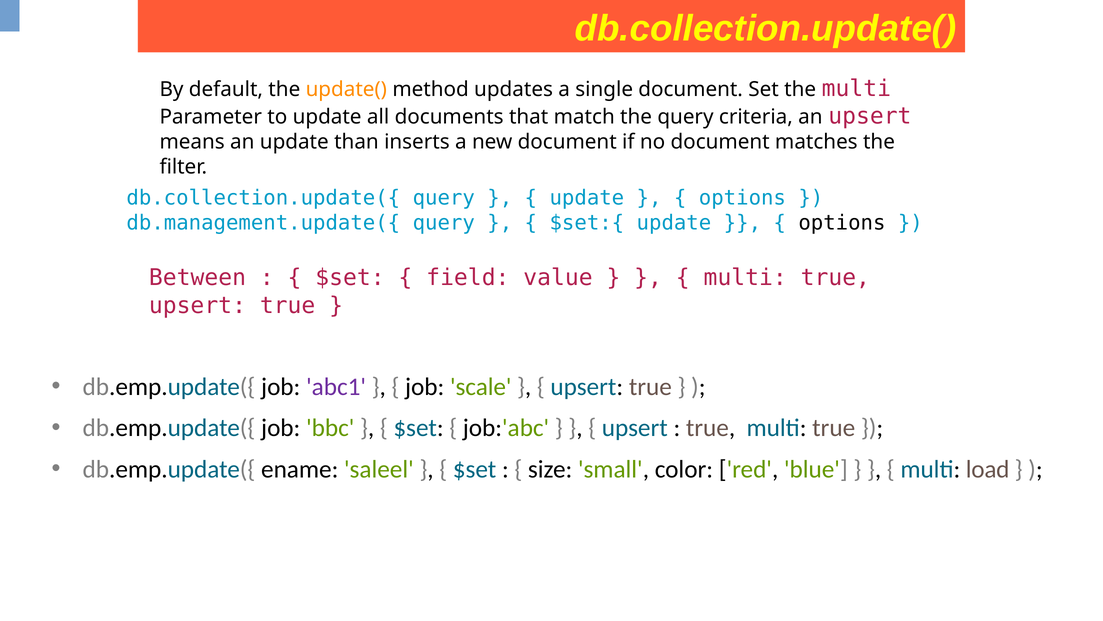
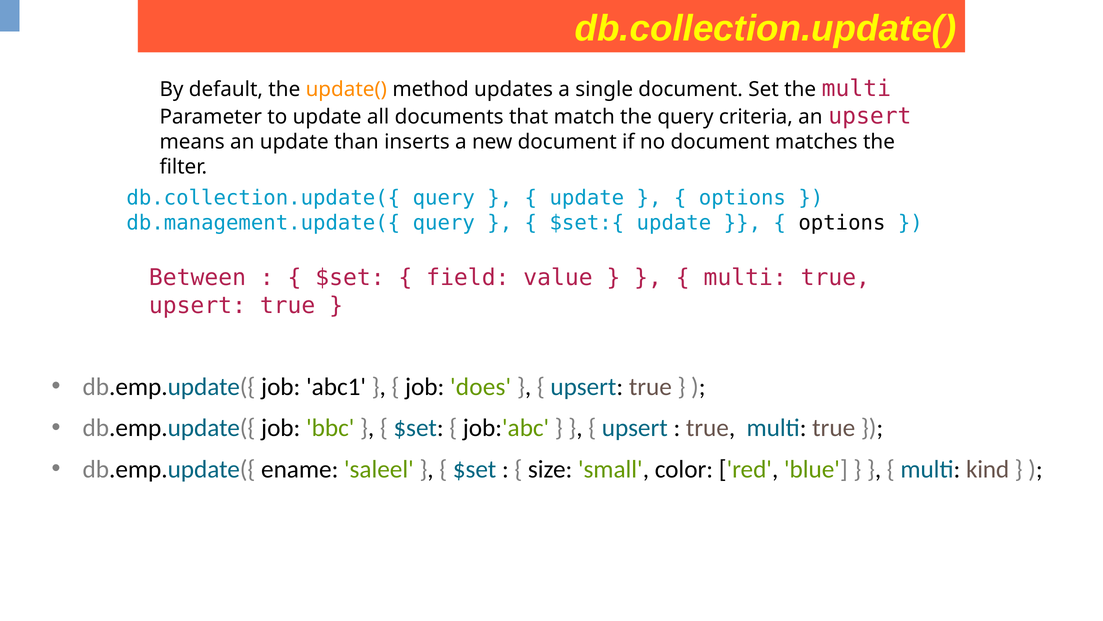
abc1 colour: purple -> black
scale: scale -> does
load: load -> kind
